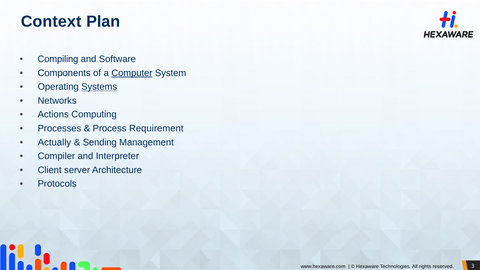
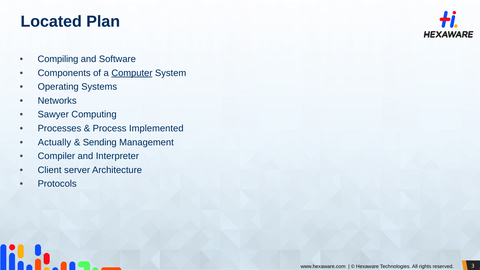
Context: Context -> Located
Systems underline: present -> none
Actions: Actions -> Sawyer
Requirement: Requirement -> Implemented
